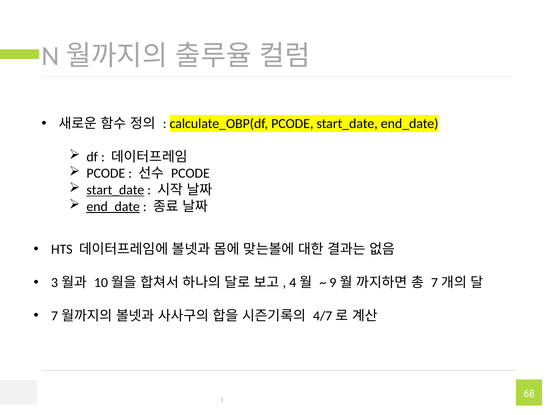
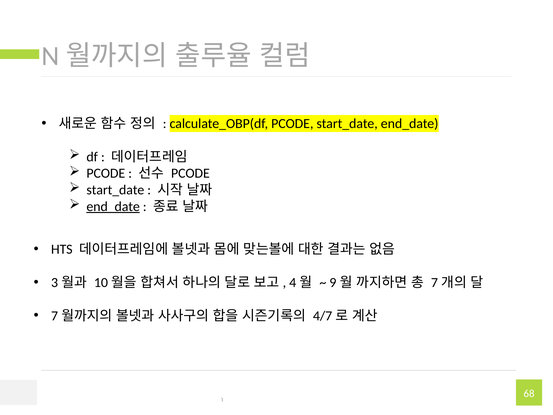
start_date at (115, 190) underline: present -> none
